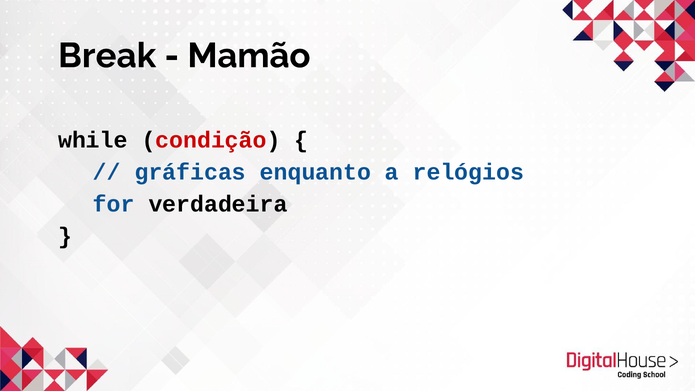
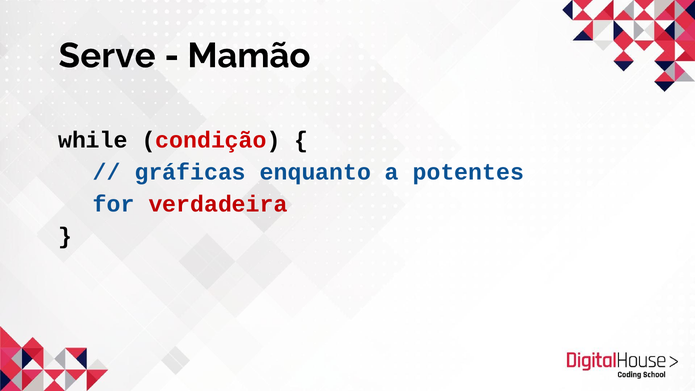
Break: Break -> Serve
relógios: relógios -> potentes
verdadeira colour: black -> red
